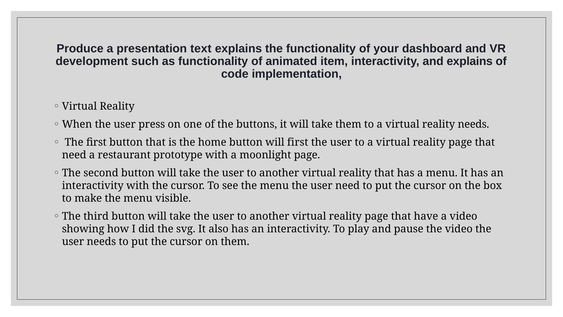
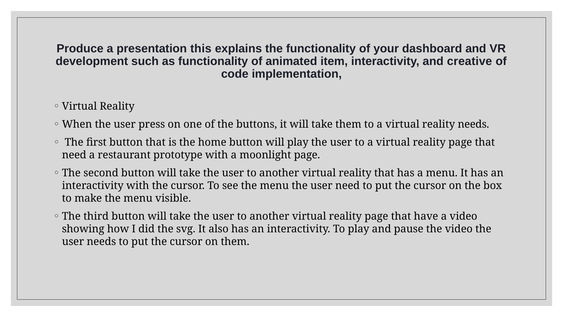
text: text -> this
and explains: explains -> creative
will first: first -> play
